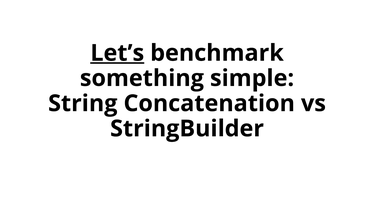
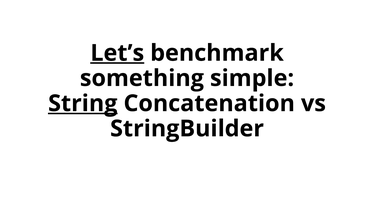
String underline: none -> present
